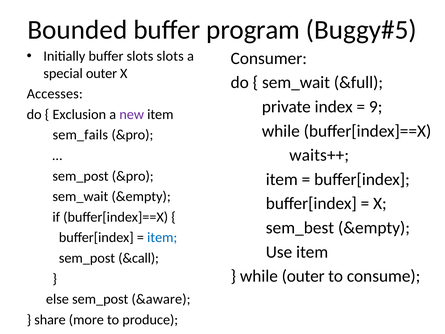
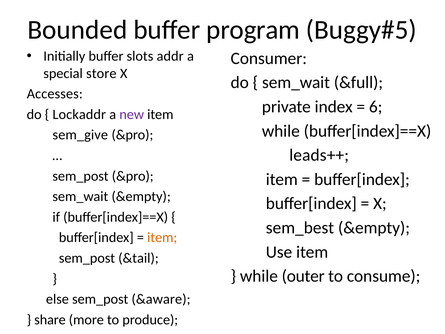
slots slots: slots -> addr
special outer: outer -> store
9: 9 -> 6
Exclusion: Exclusion -> Lockaddr
sem_fails: sem_fails -> sem_give
waits++: waits++ -> leads++
item at (162, 237) colour: blue -> orange
&call: &call -> &tail
